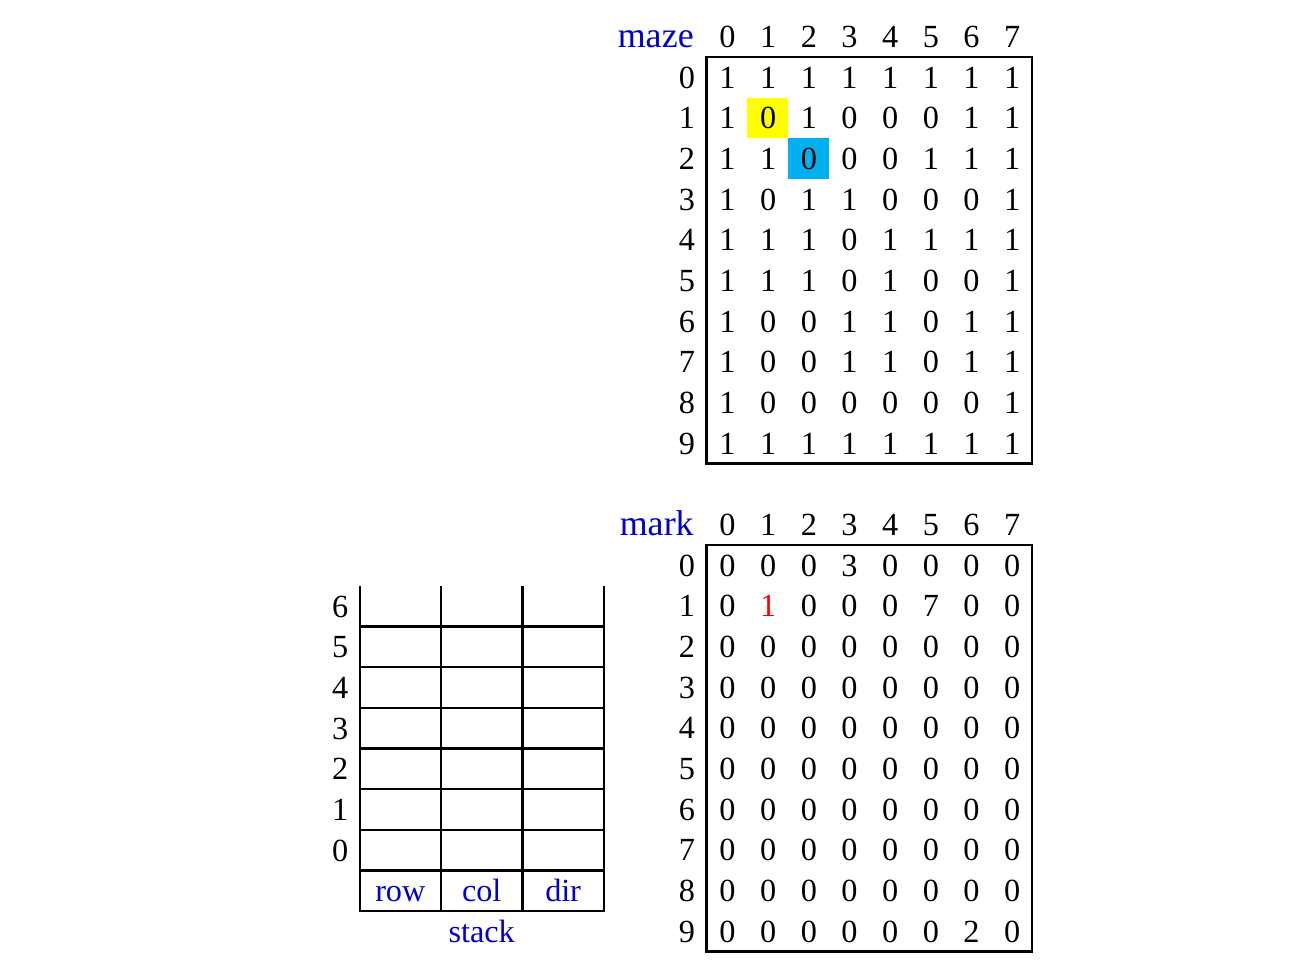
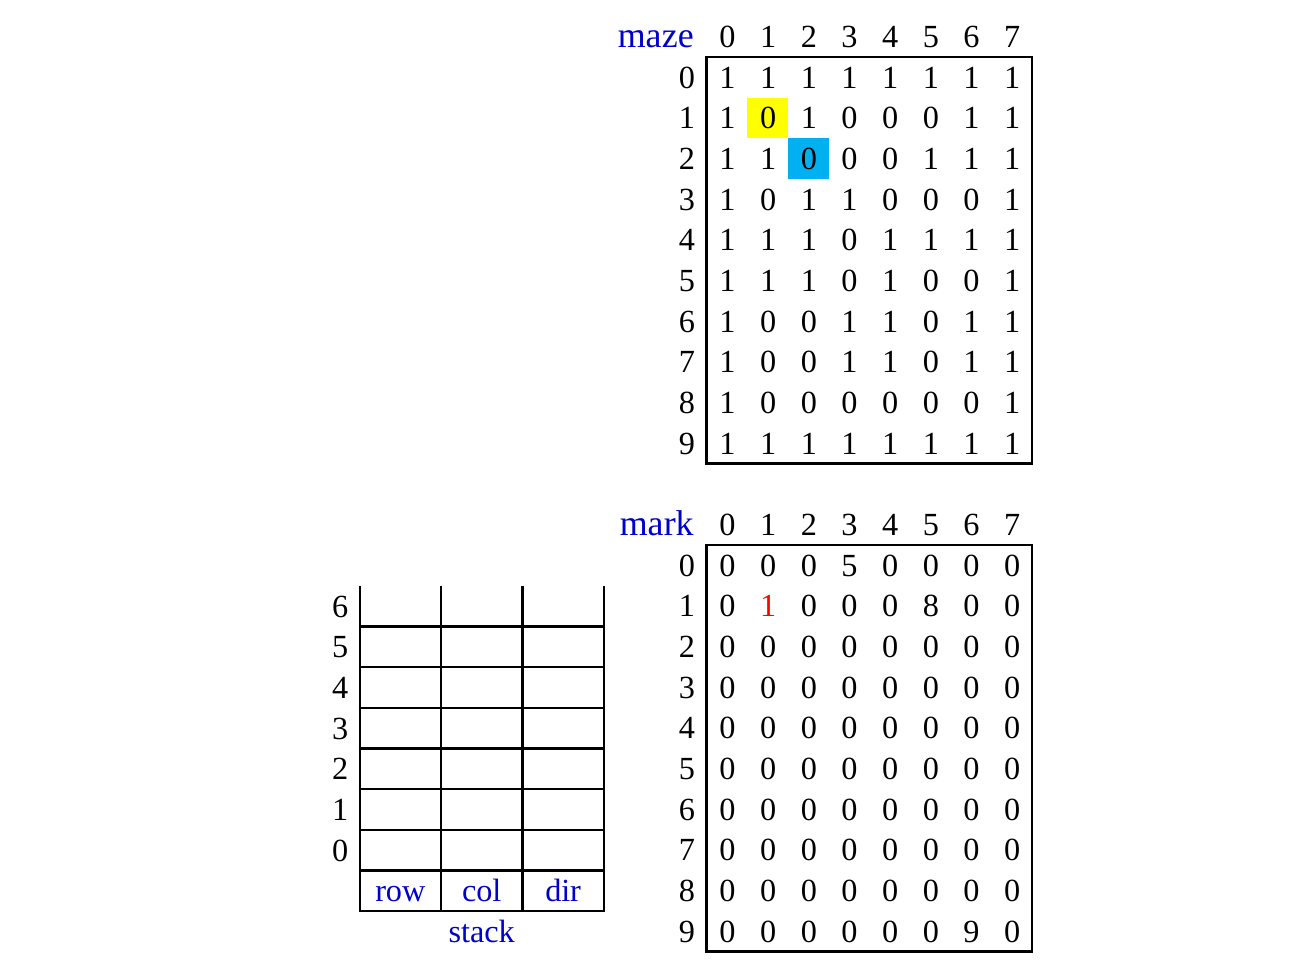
3 at (850, 566): 3 -> 5
7 at (931, 606): 7 -> 8
2 at (971, 932): 2 -> 9
